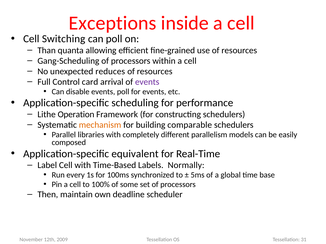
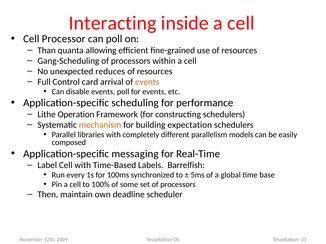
Exceptions: Exceptions -> Interacting
Switching: Switching -> Processor
events at (147, 82) colour: purple -> orange
comparable: comparable -> expectation
equivalent: equivalent -> messaging
Normally: Normally -> Barrelfish
